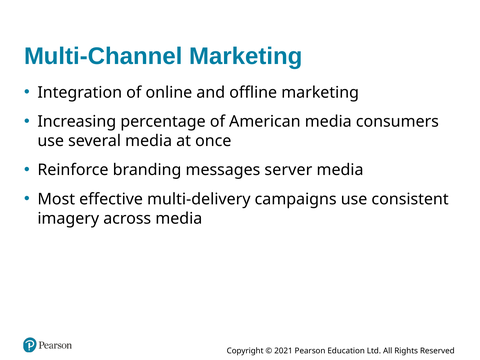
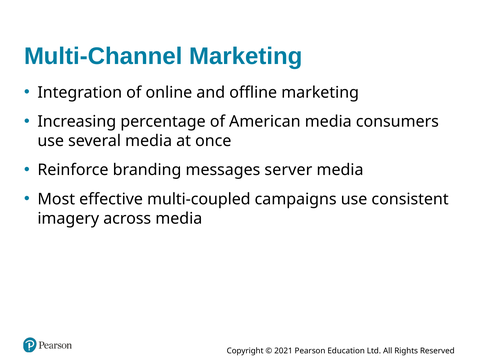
multi-delivery: multi-delivery -> multi-coupled
